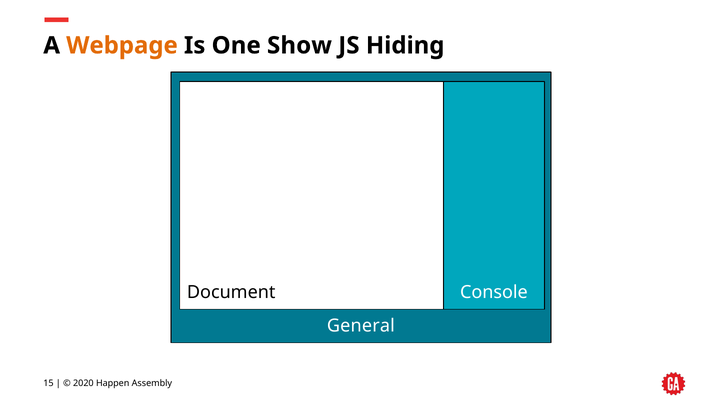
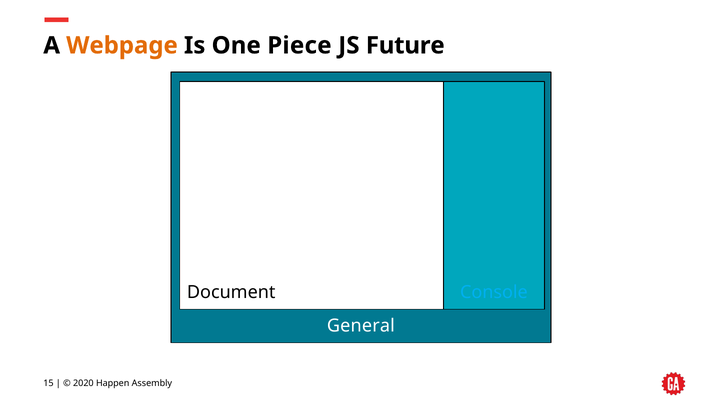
Show: Show -> Piece
Hiding: Hiding -> Future
Console colour: white -> light blue
